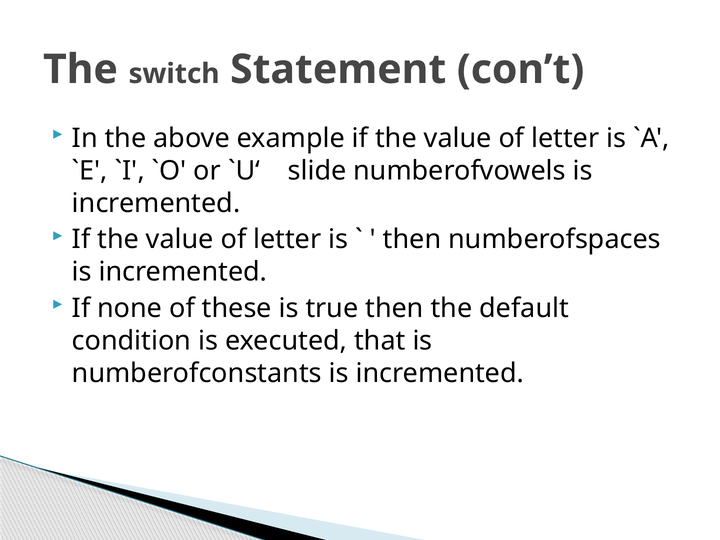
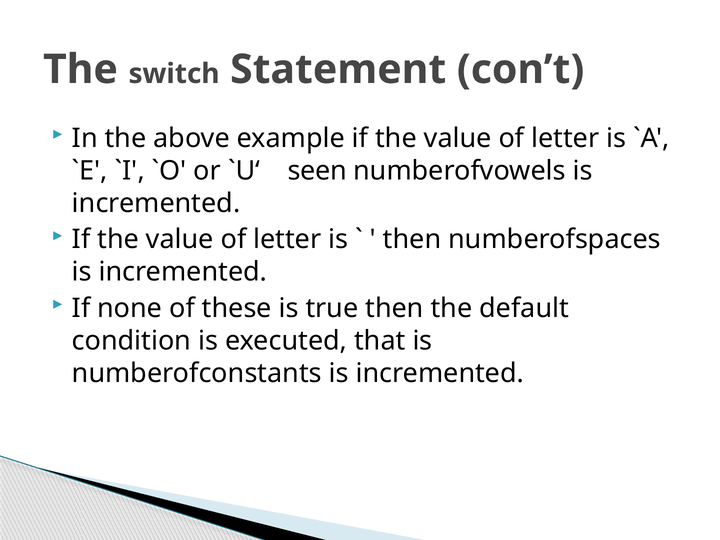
slide: slide -> seen
